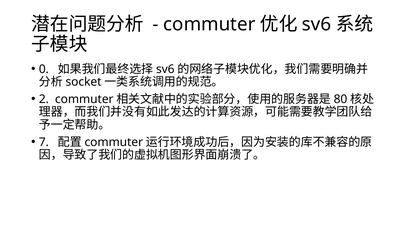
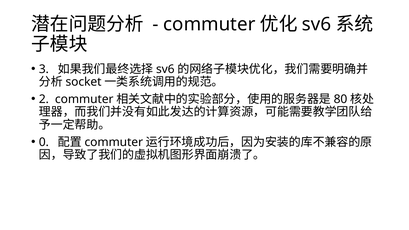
0: 0 -> 3
7: 7 -> 0
